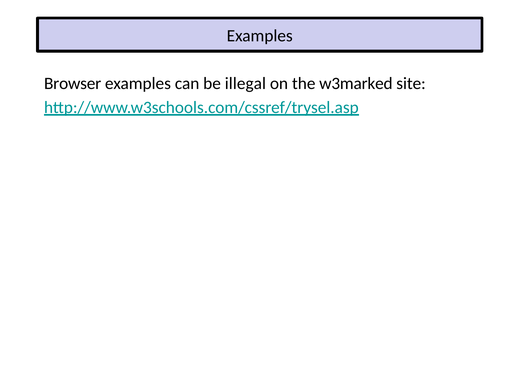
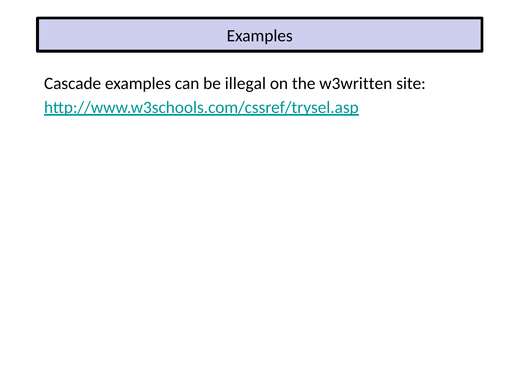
Browser: Browser -> Cascade
w3marked: w3marked -> w3written
